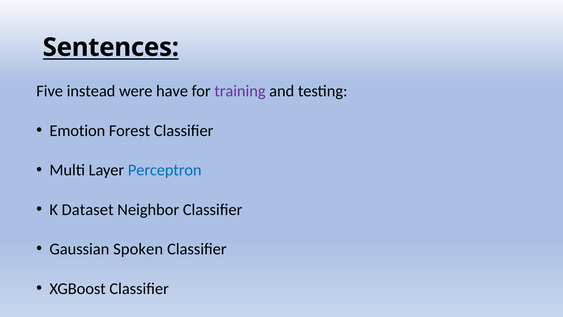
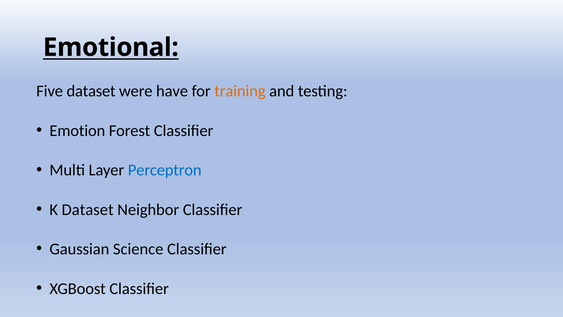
Sentences: Sentences -> Emotional
Five instead: instead -> dataset
training colour: purple -> orange
Spoken: Spoken -> Science
